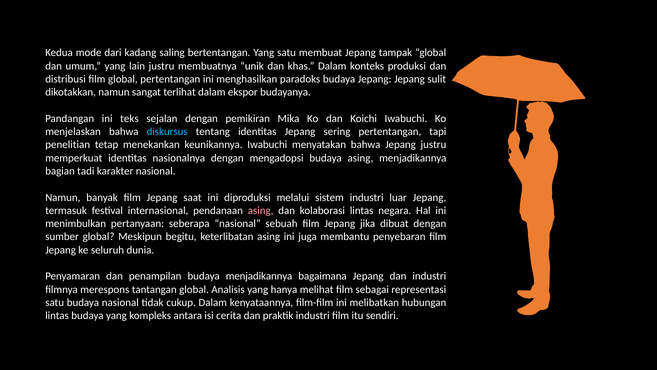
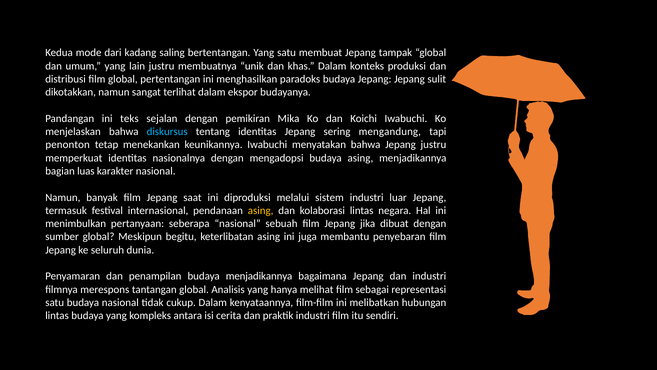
sering pertentangan: pertentangan -> mengandung
penelitian: penelitian -> penonton
tadi: tadi -> luas
asing at (261, 210) colour: pink -> yellow
